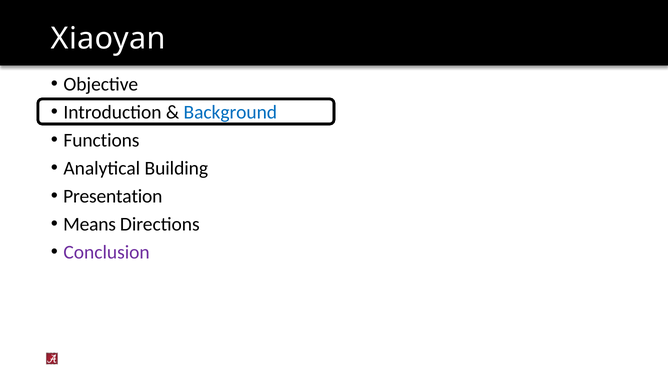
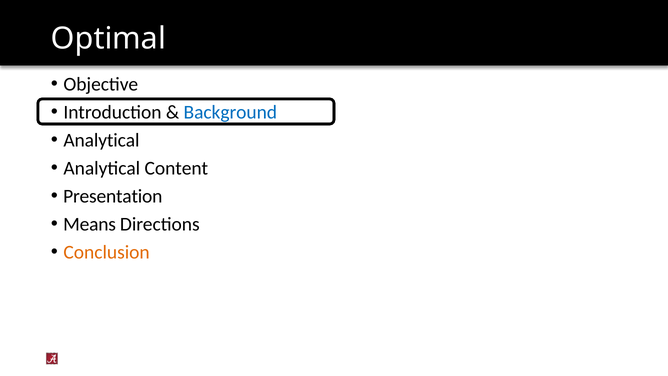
Xiaoyan: Xiaoyan -> Optimal
Functions at (101, 140): Functions -> Analytical
Building: Building -> Content
Conclusion colour: purple -> orange
